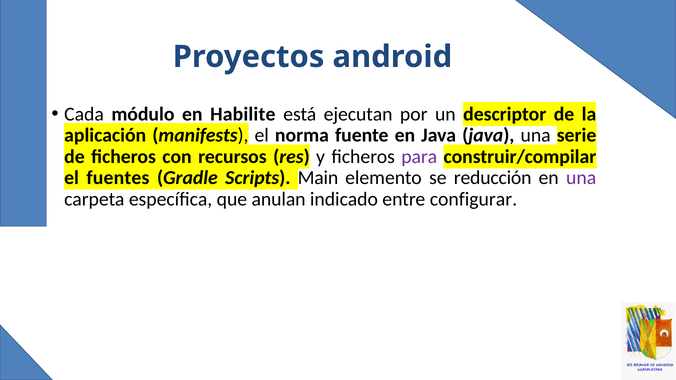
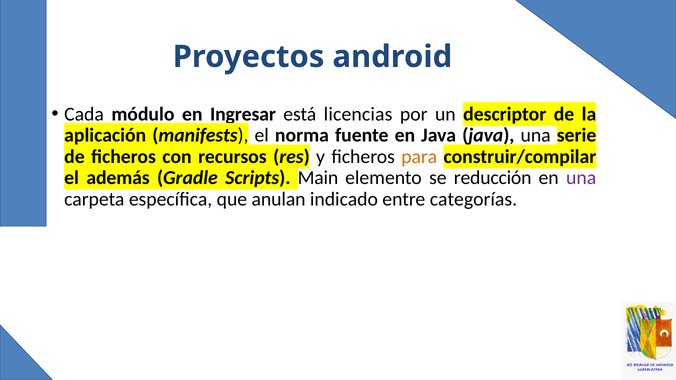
Habilite: Habilite -> Ingresar
ejecutan: ejecutan -> licencias
para colour: purple -> orange
fuentes: fuentes -> además
configurar: configurar -> categorías
